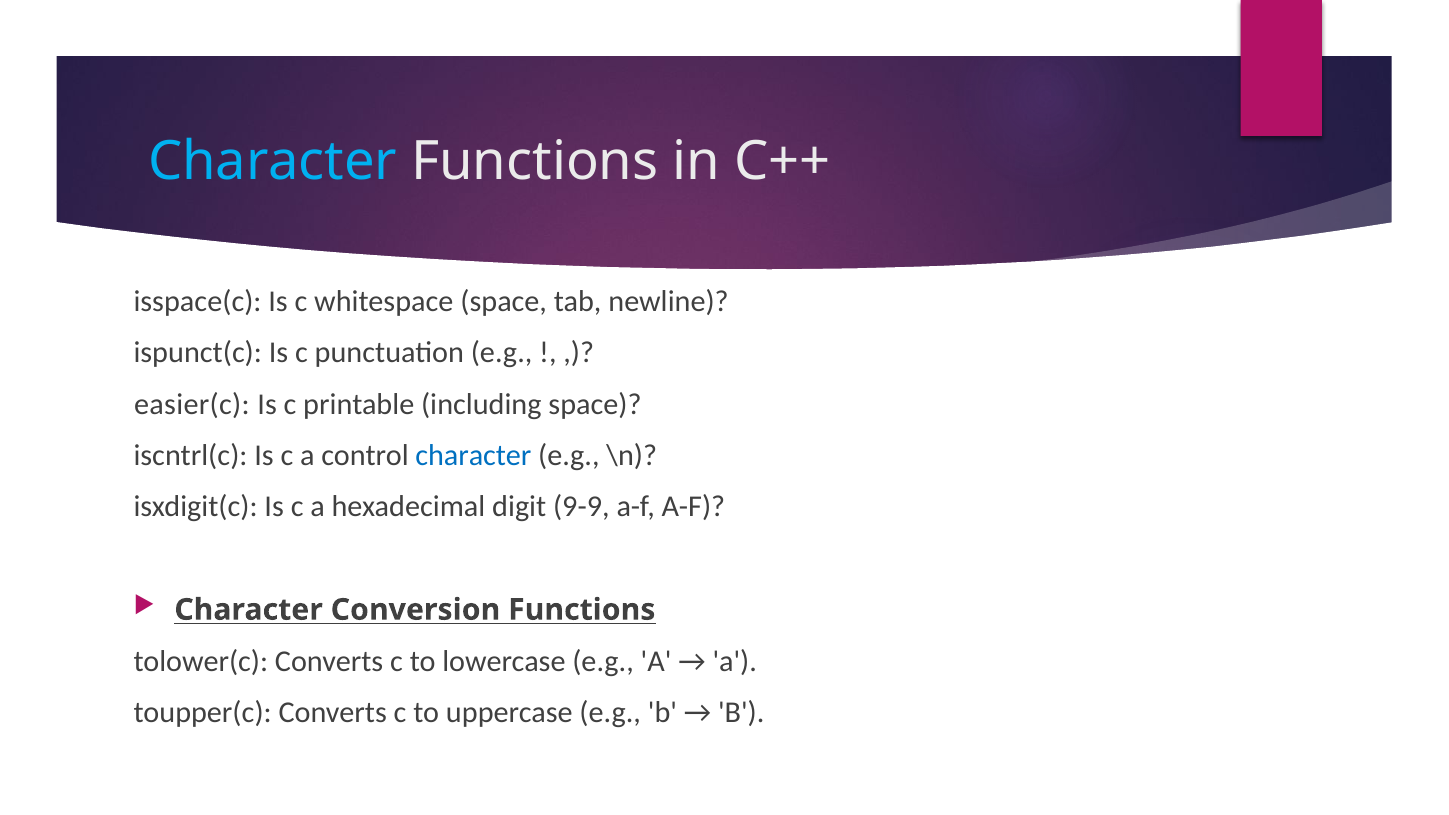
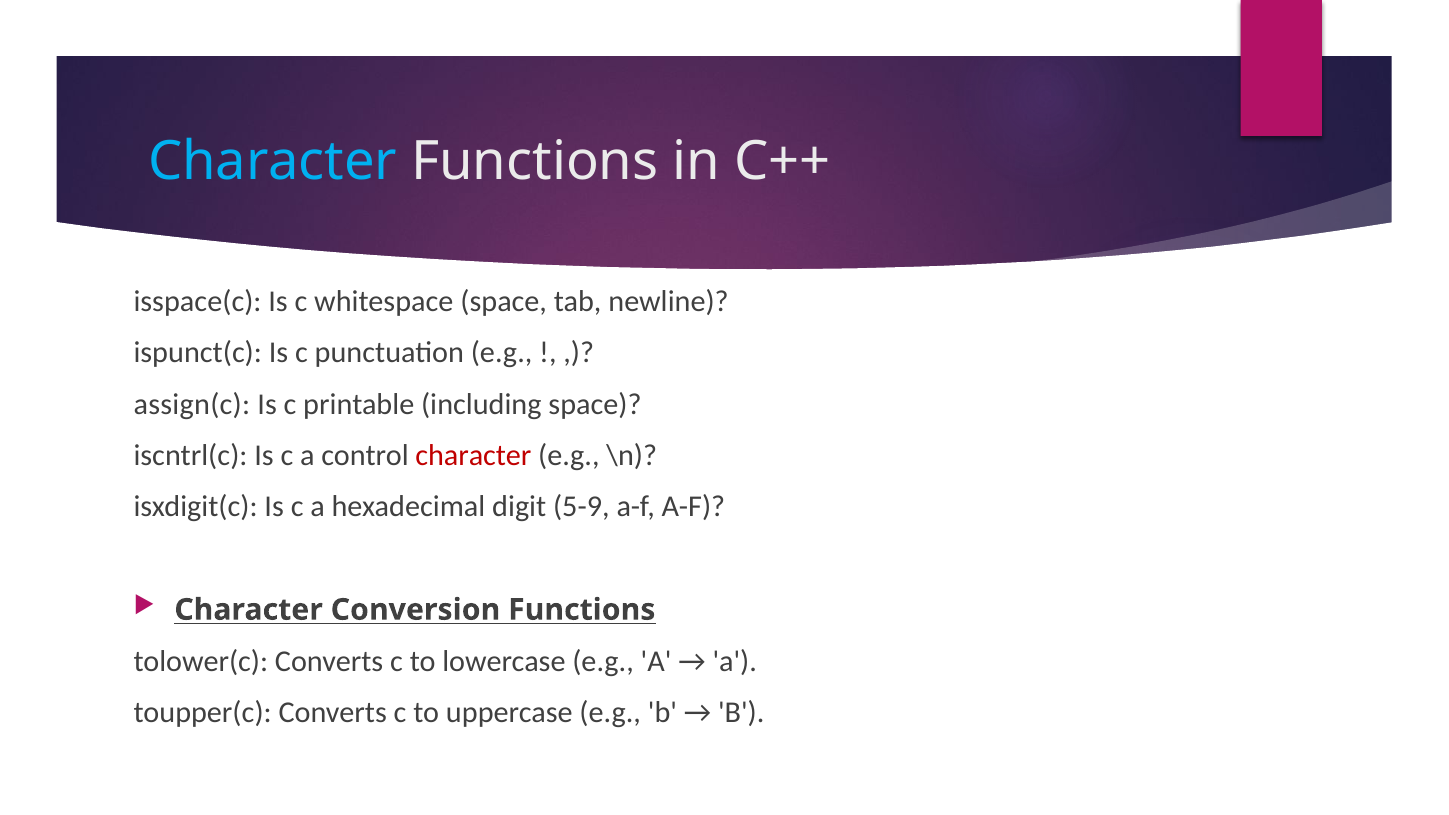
easier(c: easier(c -> assign(c
character at (473, 456) colour: blue -> red
9-9: 9-9 -> 5-9
